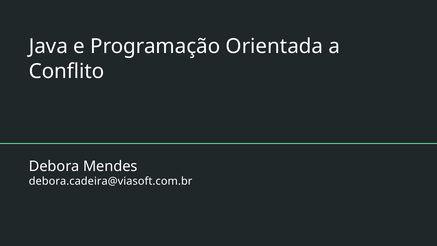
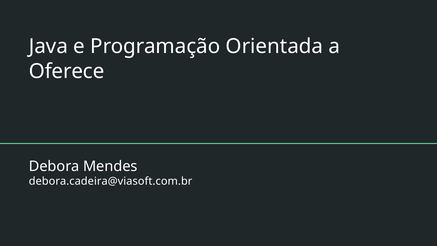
Conflito: Conflito -> Oferece
